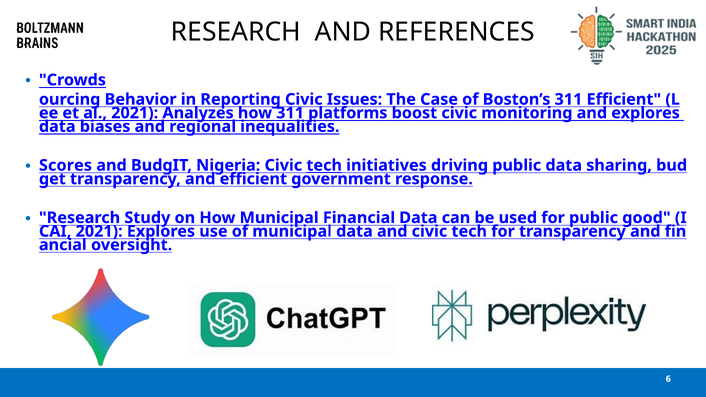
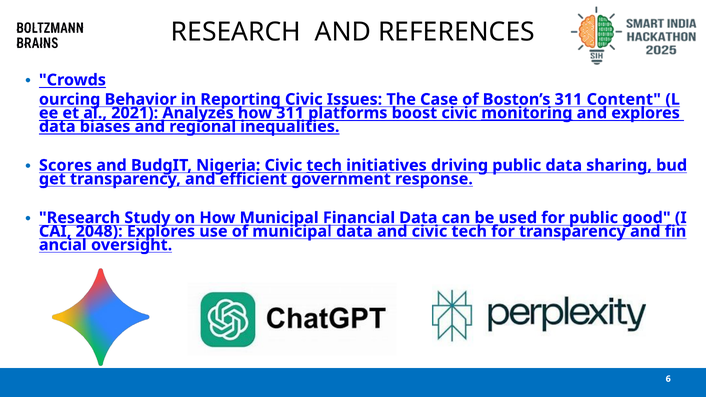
311 Efficient: Efficient -> Content
monitoring underline: none -> present
2021 at (99, 231): 2021 -> 2048
